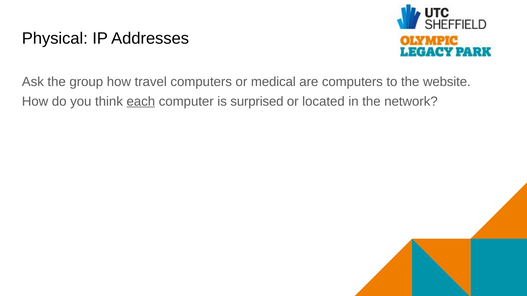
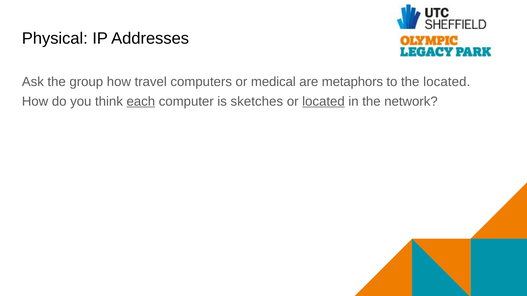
are computers: computers -> metaphors
the website: website -> located
surprised: surprised -> sketches
located at (323, 102) underline: none -> present
